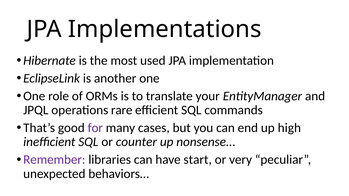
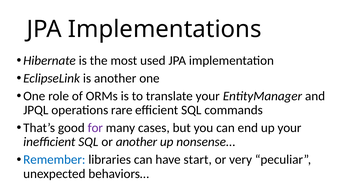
up high: high -> your
or counter: counter -> another
Remember colour: purple -> blue
